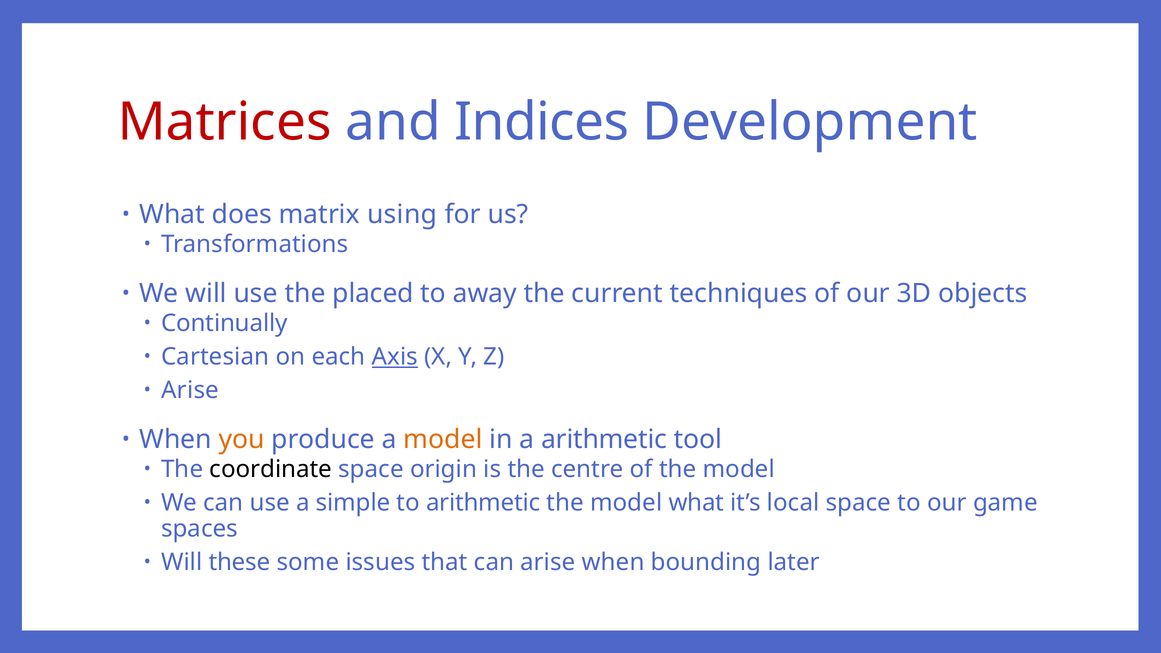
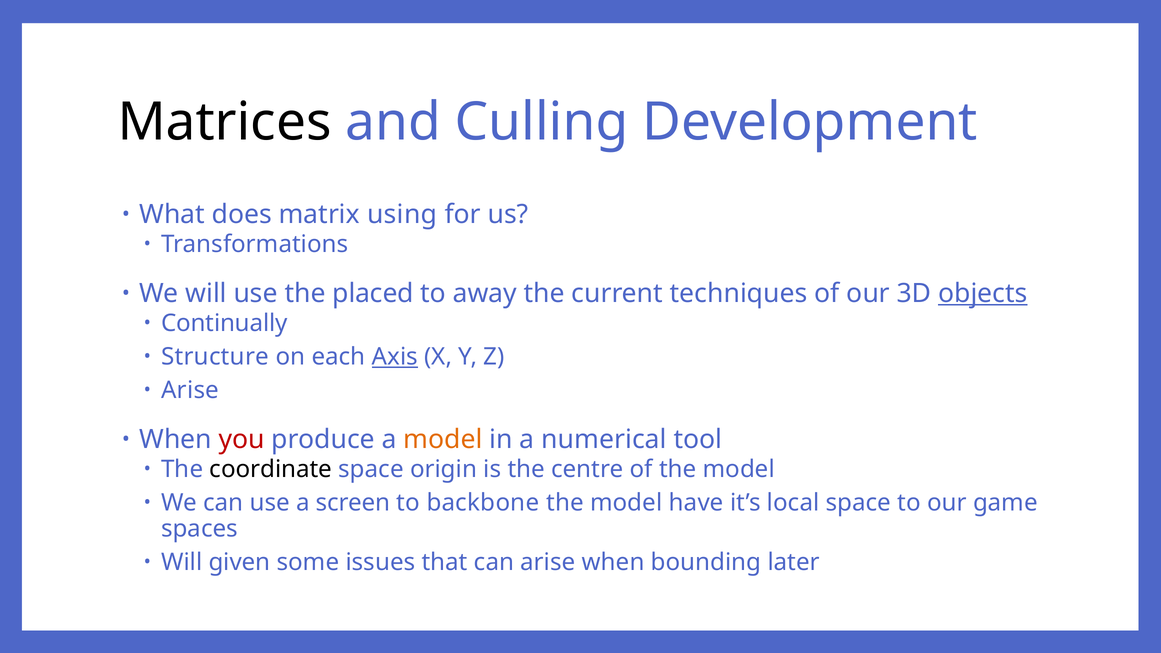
Matrices colour: red -> black
Indices: Indices -> Culling
objects underline: none -> present
Cartesian: Cartesian -> Structure
you colour: orange -> red
a arithmetic: arithmetic -> numerical
simple: simple -> screen
to arithmetic: arithmetic -> backbone
model what: what -> have
these: these -> given
